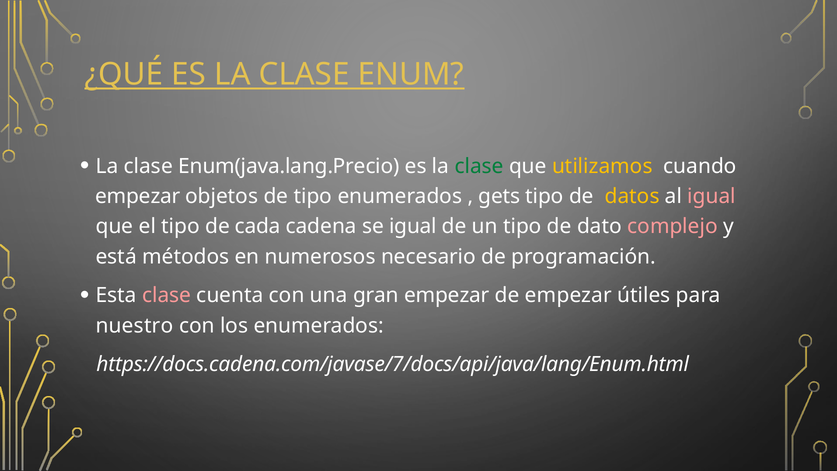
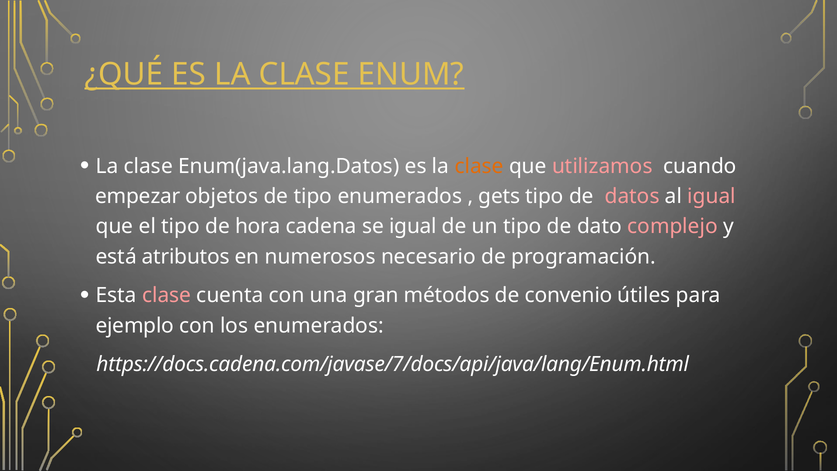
Enum(java.lang.Precio: Enum(java.lang.Precio -> Enum(java.lang.Datos
clase at (479, 166) colour: green -> orange
utilizamos colour: yellow -> pink
datos colour: yellow -> pink
cada: cada -> hora
métodos: métodos -> atributos
gran empezar: empezar -> métodos
de empezar: empezar -> convenio
nuestro: nuestro -> ejemplo
